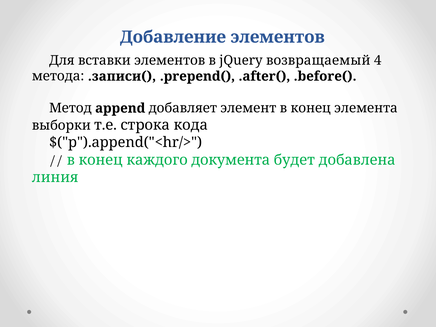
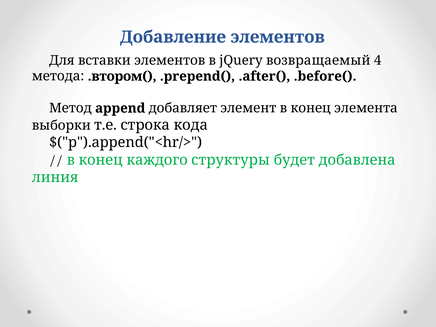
.записи(: .записи( -> .втором(
документа: документа -> структуры
